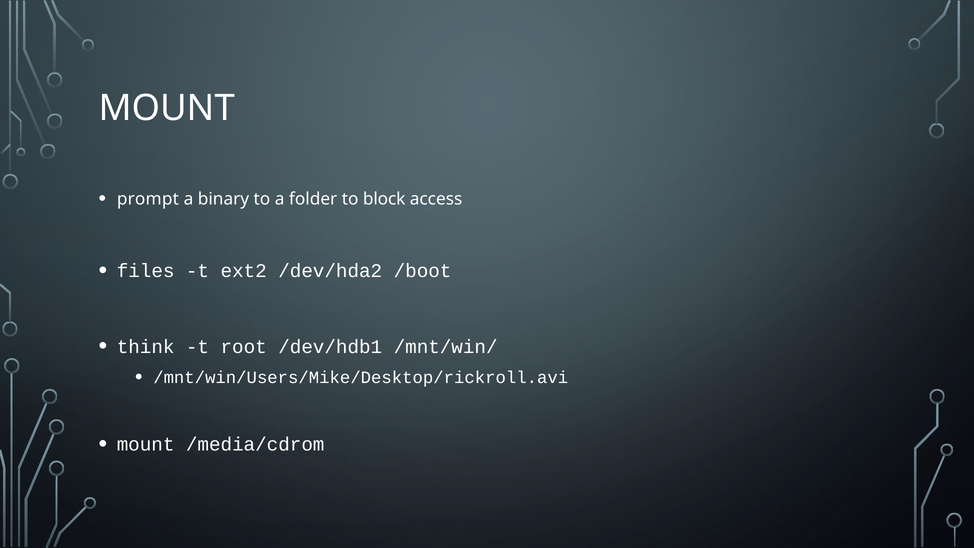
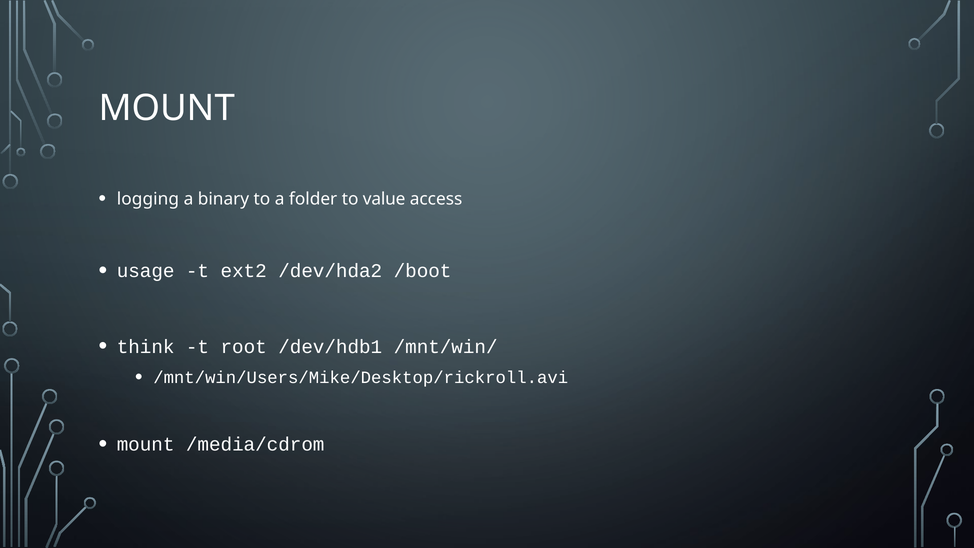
prompt: prompt -> logging
block: block -> value
files: files -> usage
